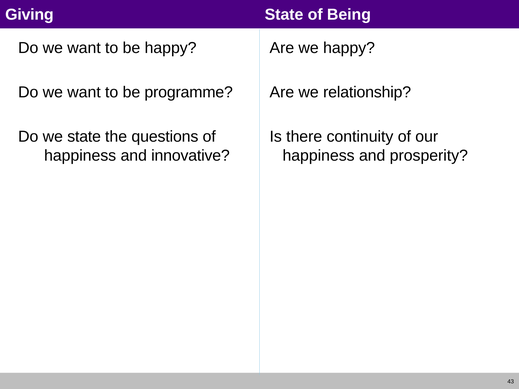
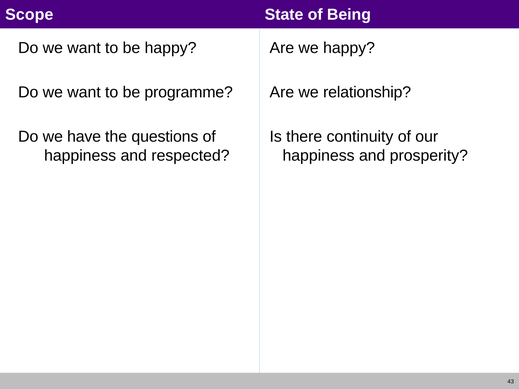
Giving: Giving -> Scope
we state: state -> have
innovative: innovative -> respected
